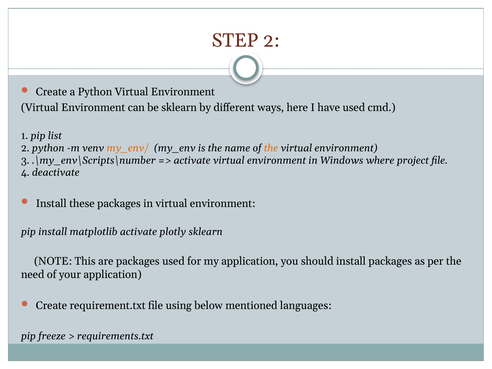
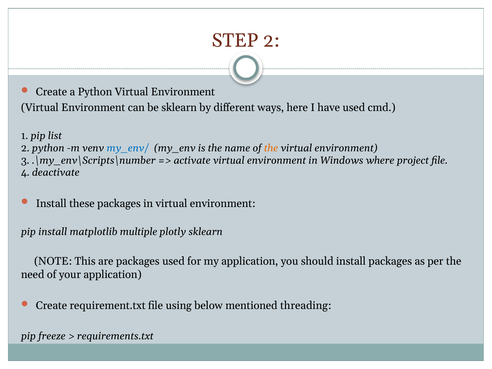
my_env/ colour: orange -> blue
matplotlib activate: activate -> multiple
languages: languages -> threading
